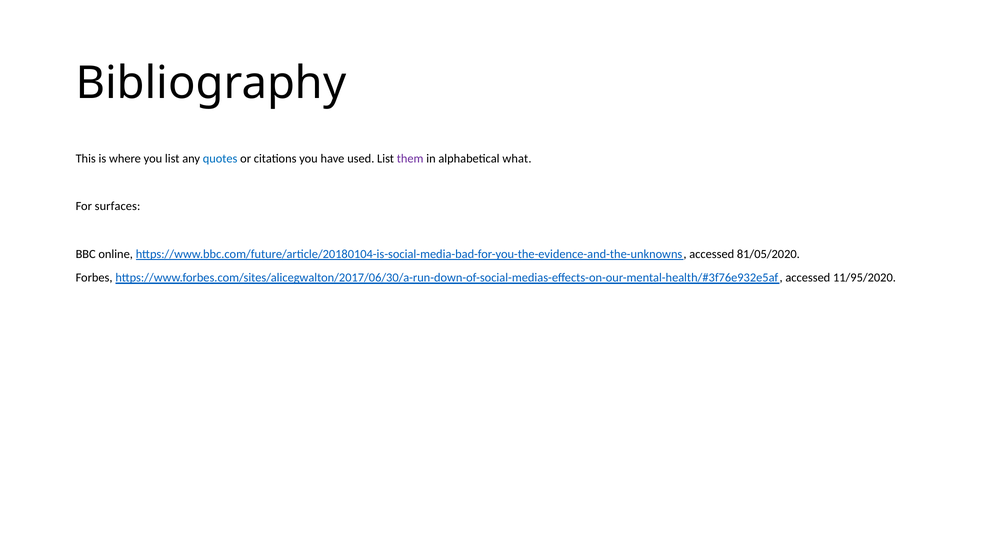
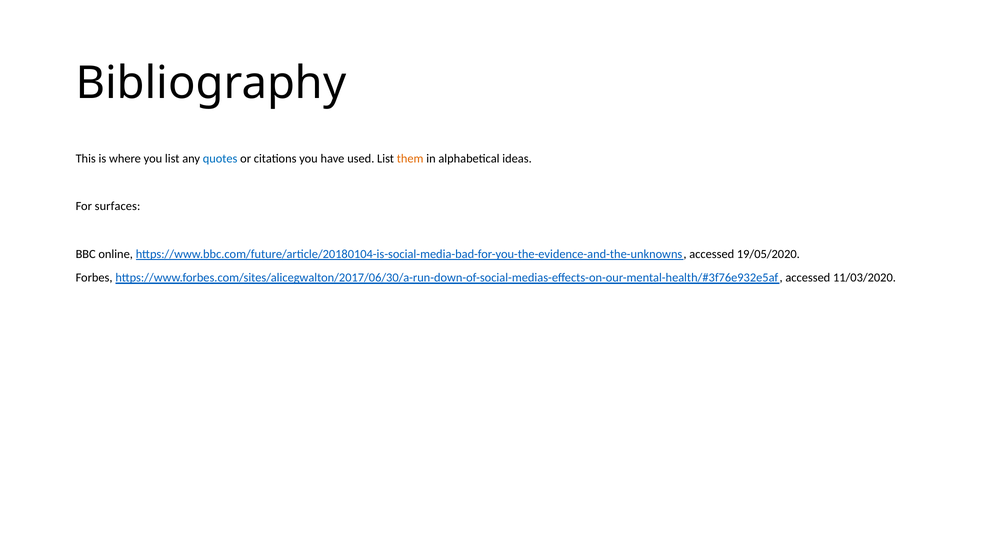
them colour: purple -> orange
what: what -> ideas
81/05/2020: 81/05/2020 -> 19/05/2020
11/95/2020: 11/95/2020 -> 11/03/2020
